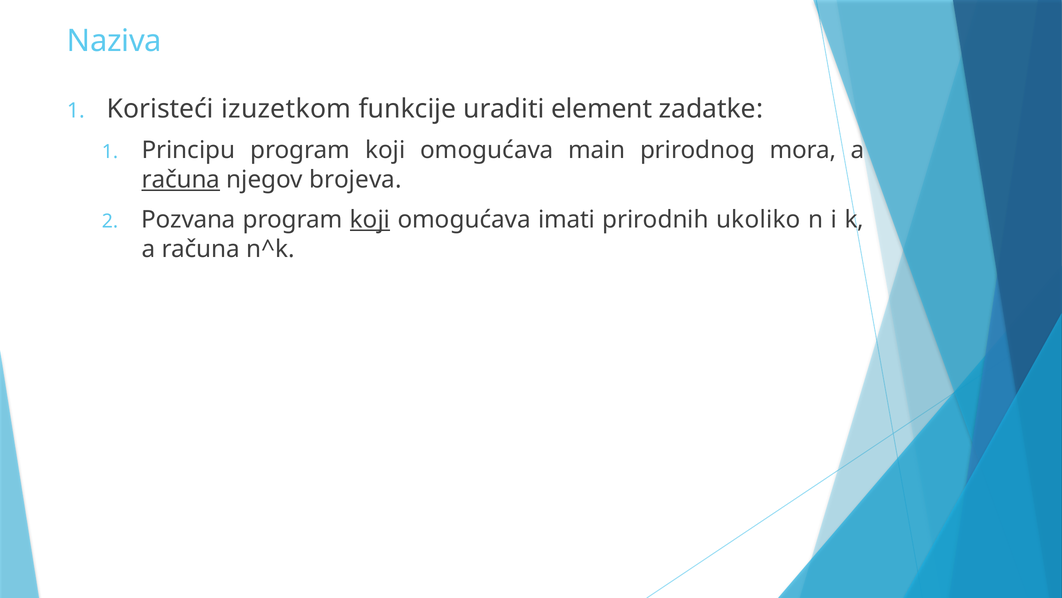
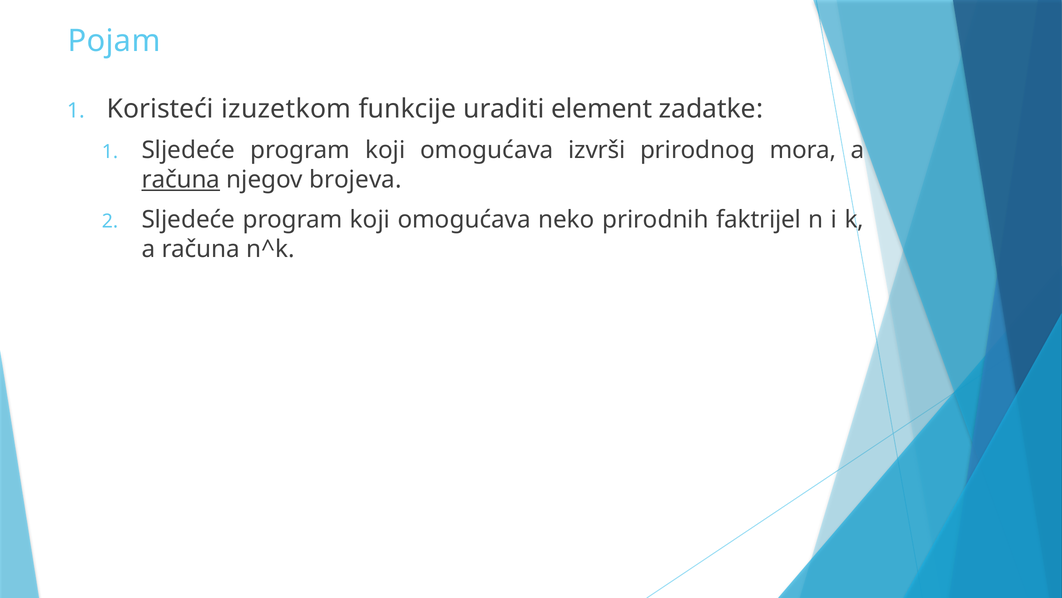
Naziva: Naziva -> Pojam
Principu at (188, 150): Principu -> Sljedeće
main: main -> izvrši
Pozvana at (188, 220): Pozvana -> Sljedeće
koji at (370, 220) underline: present -> none
imati: imati -> neko
ukoliko: ukoliko -> faktrijel
